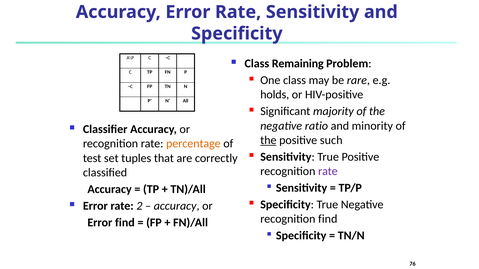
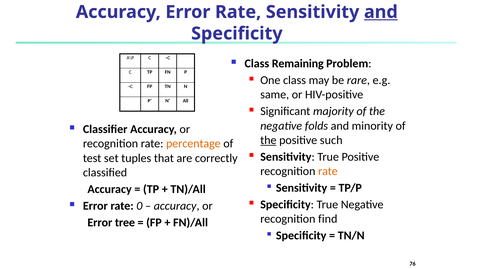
and at (381, 12) underline: none -> present
holds: holds -> same
ratio: ratio -> folds
rate at (328, 171) colour: purple -> orange
2: 2 -> 0
Error find: find -> tree
